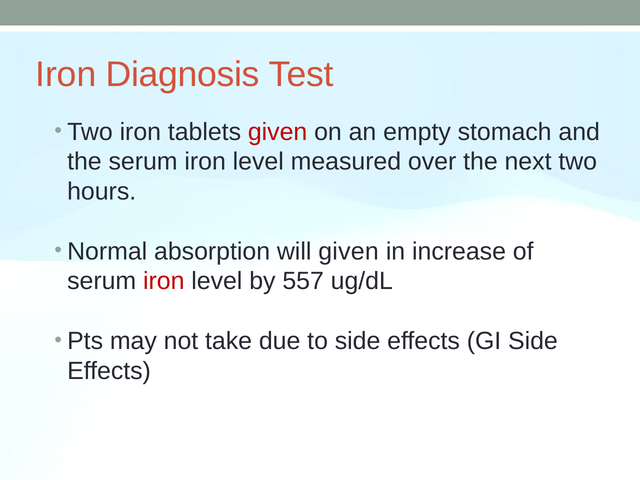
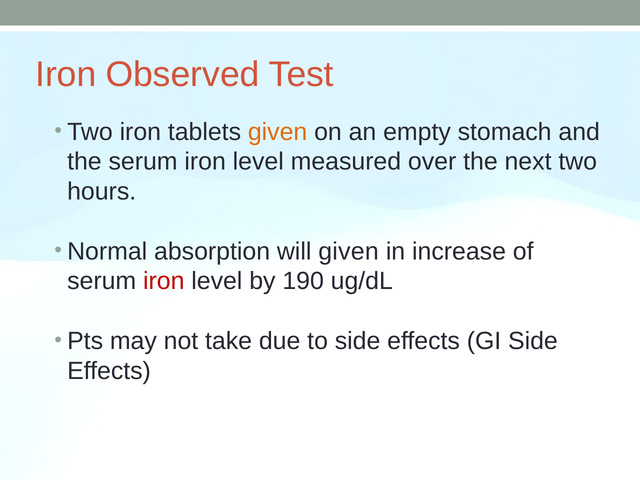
Diagnosis: Diagnosis -> Observed
given at (278, 132) colour: red -> orange
557: 557 -> 190
